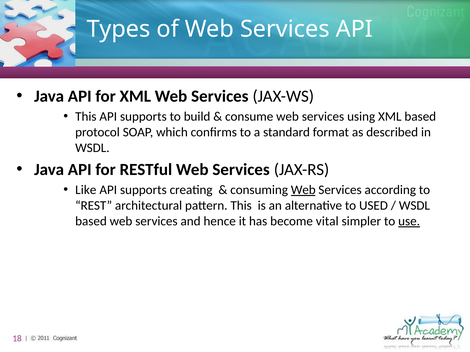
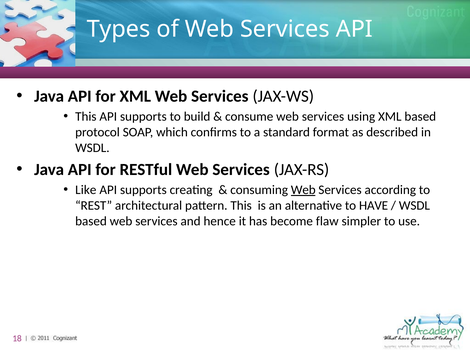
USED: USED -> HAVE
vital: vital -> flaw
use underline: present -> none
